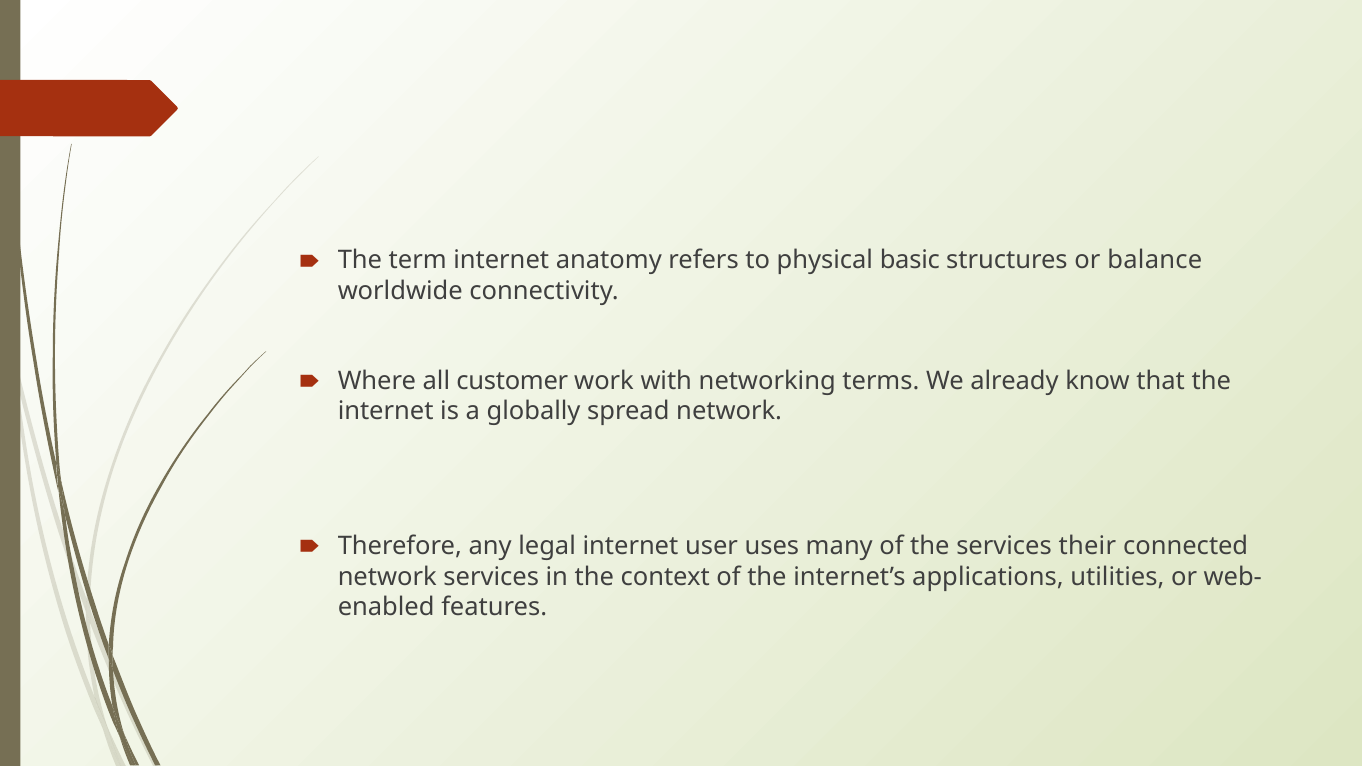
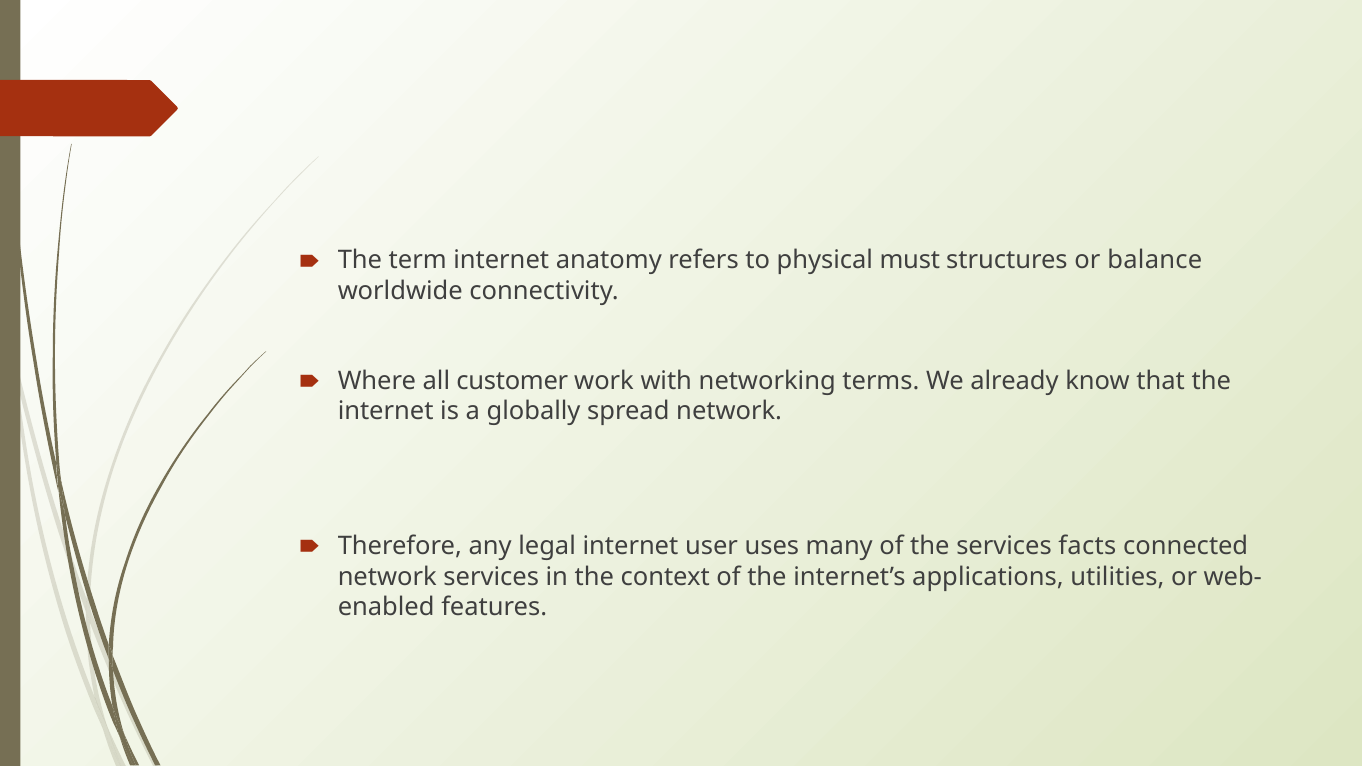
basic: basic -> must
their: their -> facts
